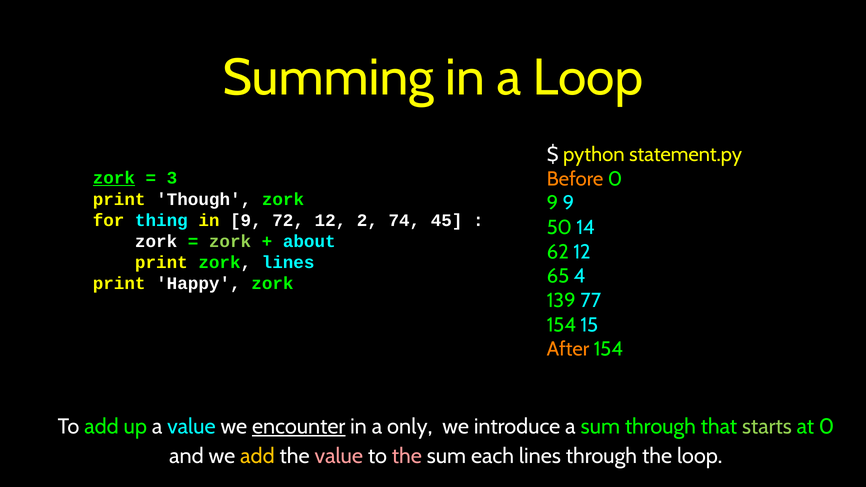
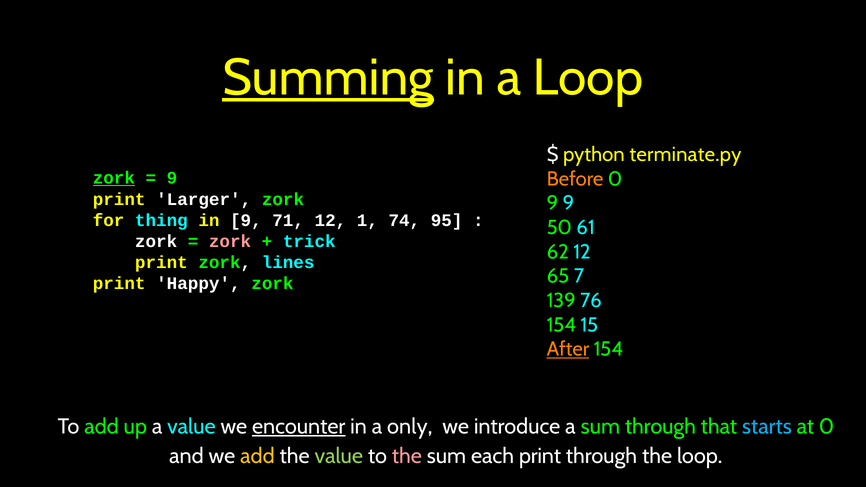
Summing underline: none -> present
statement.py: statement.py -> terminate.py
3 at (172, 178): 3 -> 9
Though: Though -> Larger
72: 72 -> 71
2: 2 -> 1
45: 45 -> 95
14: 14 -> 61
zork at (230, 241) colour: light green -> pink
about: about -> trick
4: 4 -> 7
77: 77 -> 76
After underline: none -> present
starts colour: light green -> light blue
value at (339, 456) colour: pink -> light green
each lines: lines -> print
